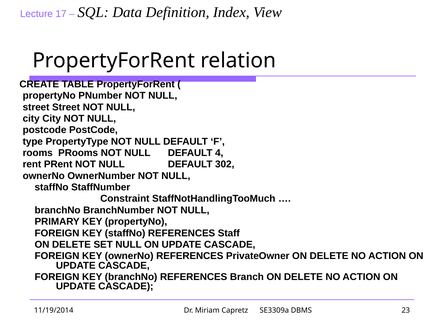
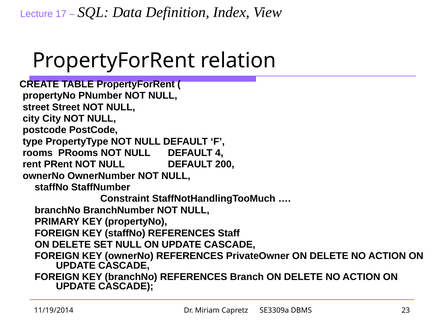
302: 302 -> 200
